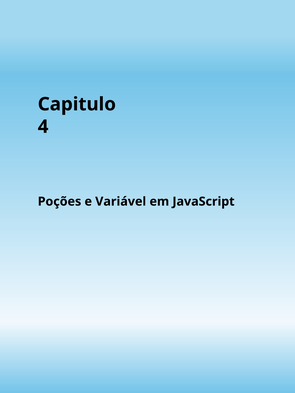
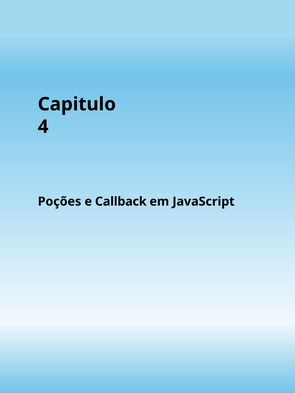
Variável: Variável -> Callback
